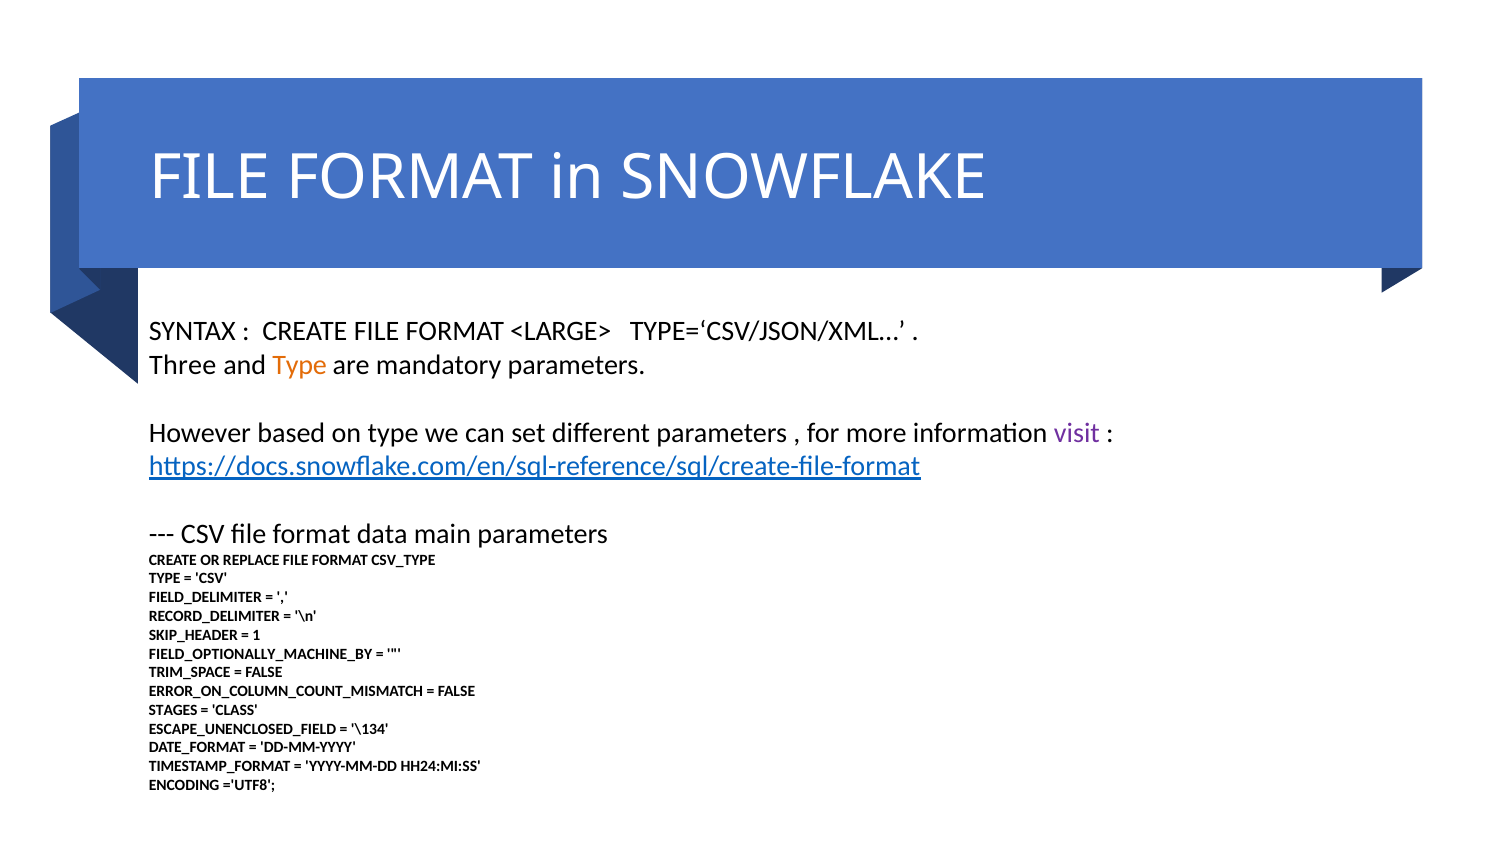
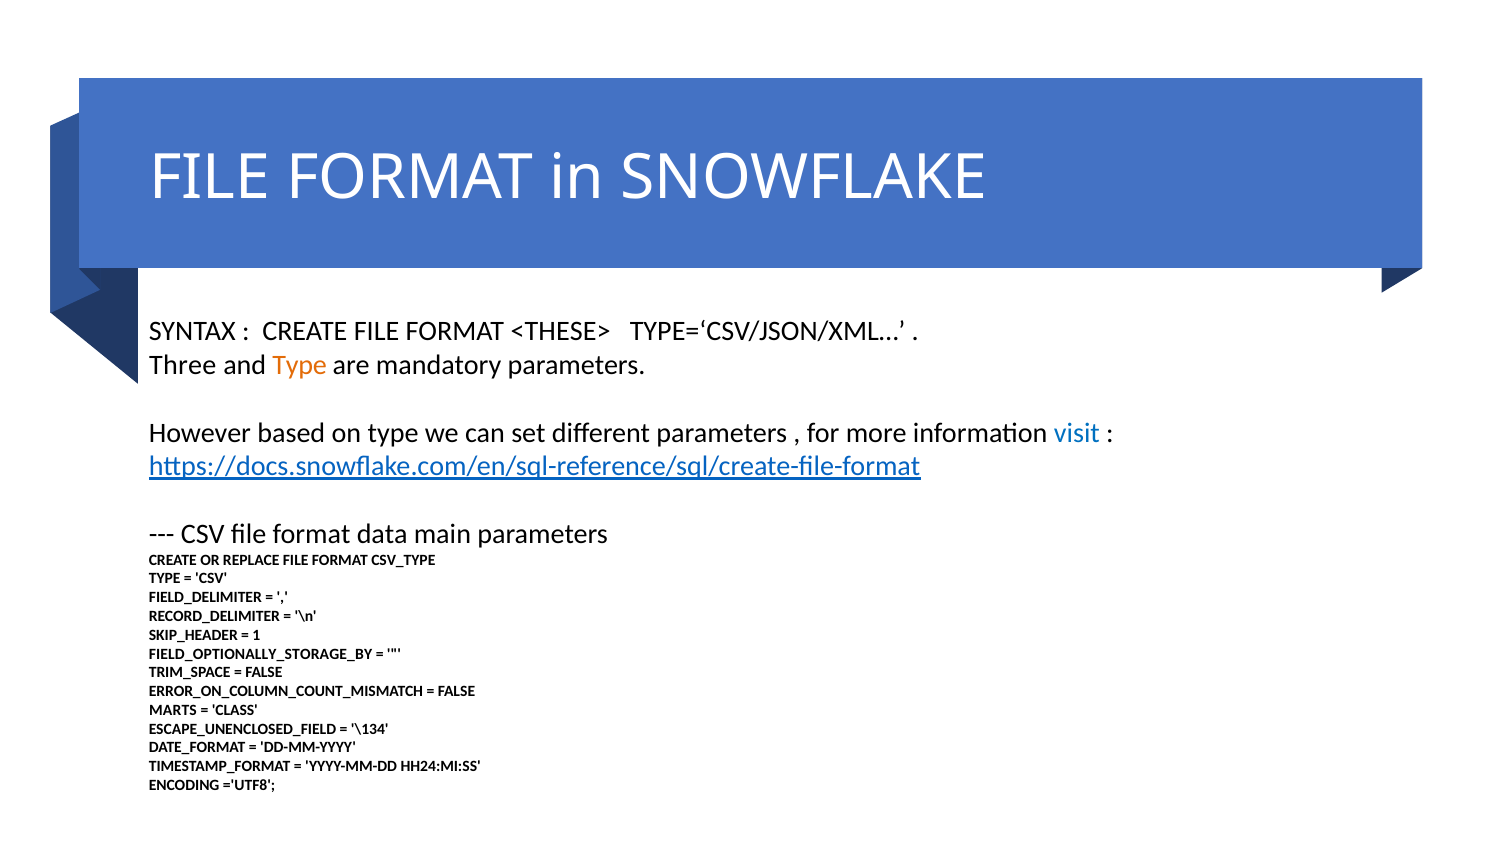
<LARGE>: <LARGE> -> <THESE>
visit colour: purple -> blue
FIELD_OPTIONALLY_MACHINE_BY: FIELD_OPTIONALLY_MACHINE_BY -> FIELD_OPTIONALLY_STORAGE_BY
STAGES: STAGES -> MARTS
